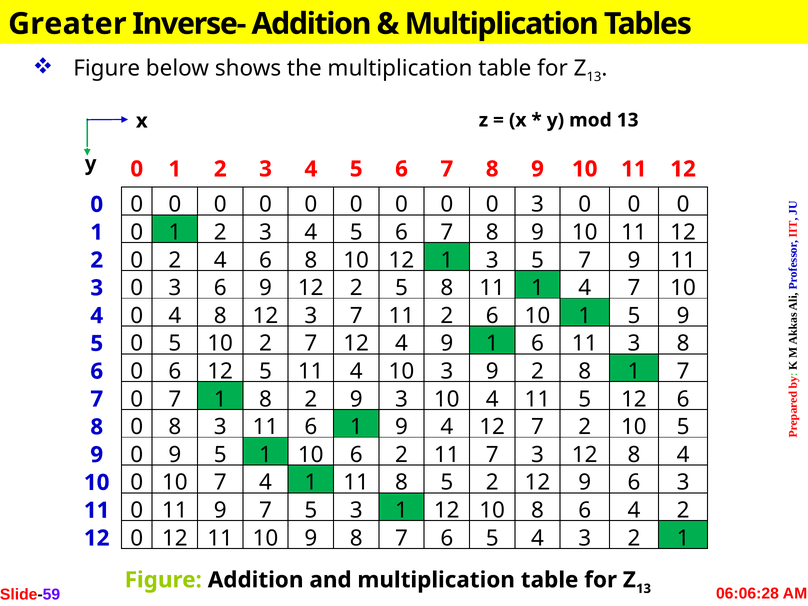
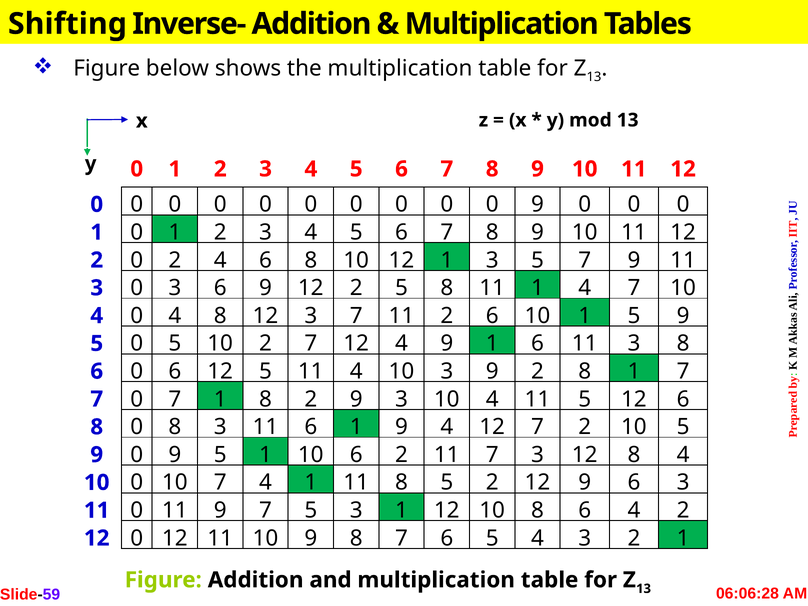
Greater: Greater -> Shifting
0 0 3: 3 -> 9
